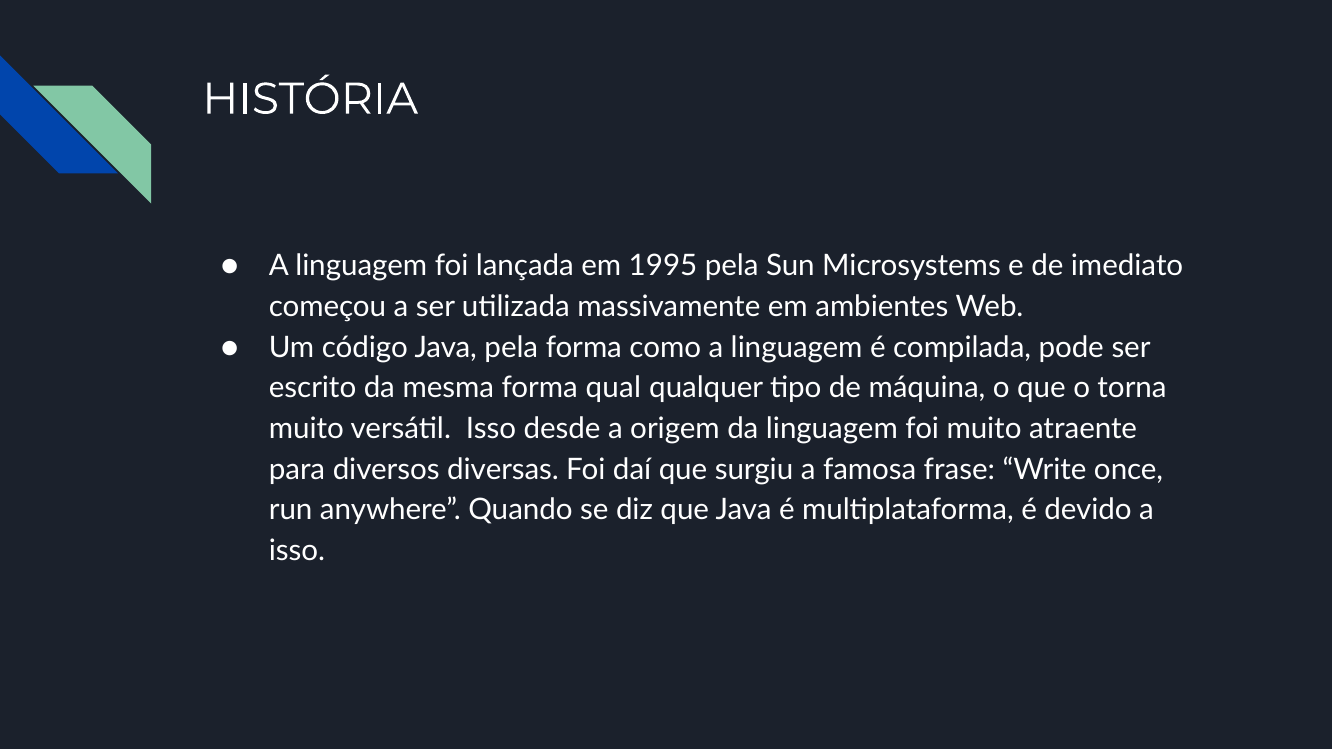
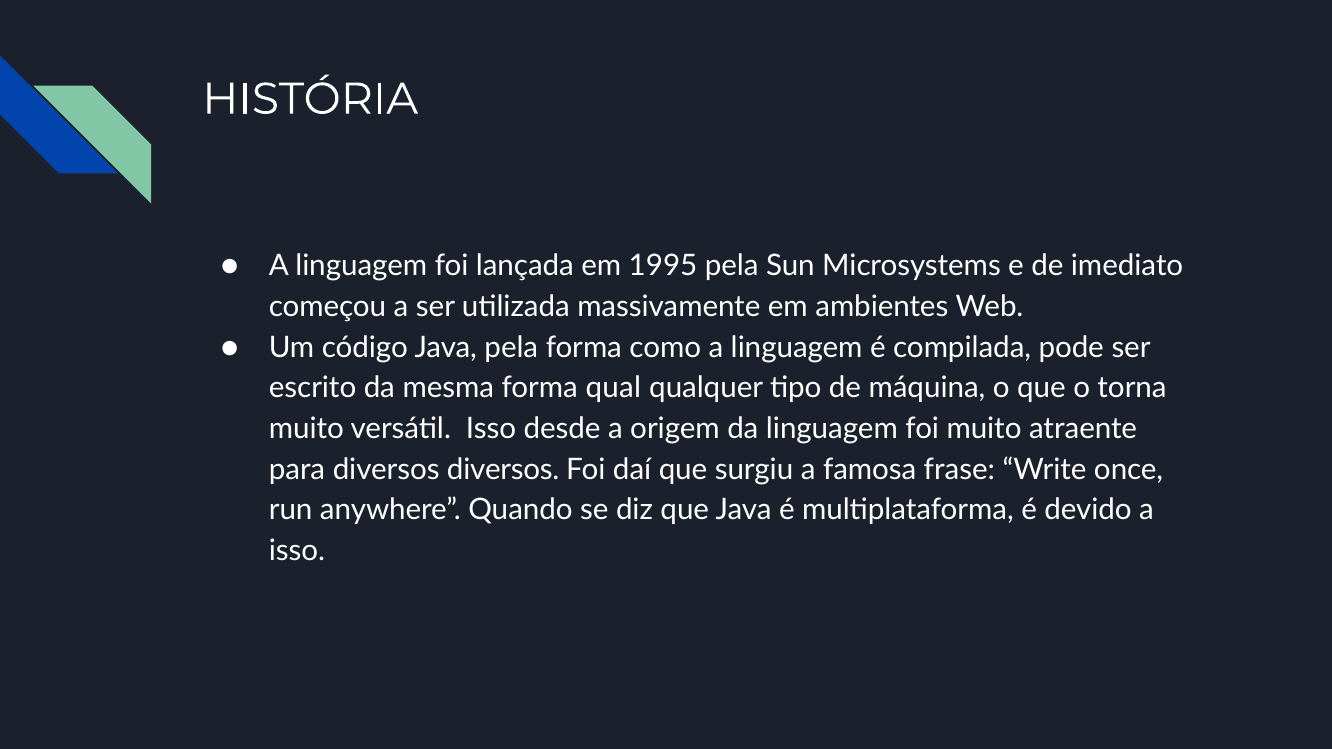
diversos diversas: diversas -> diversos
